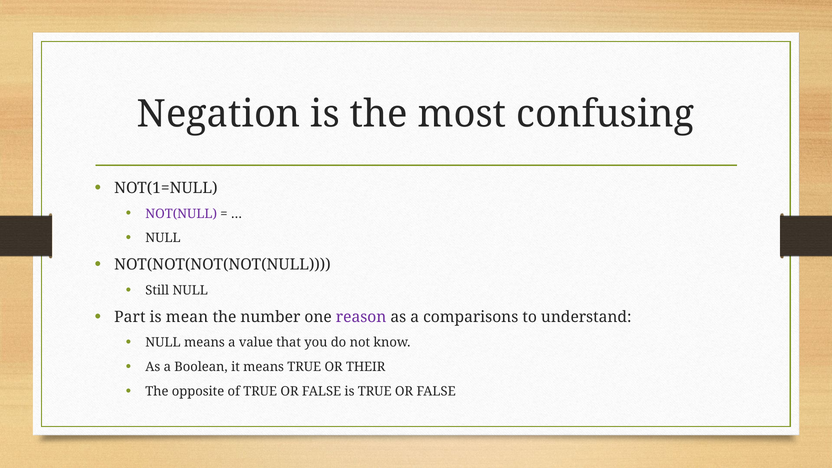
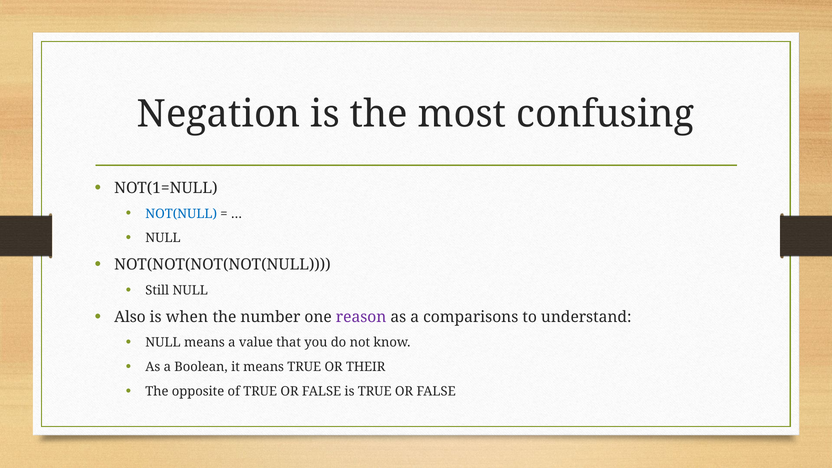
NOT(NULL colour: purple -> blue
Part: Part -> Also
mean: mean -> when
